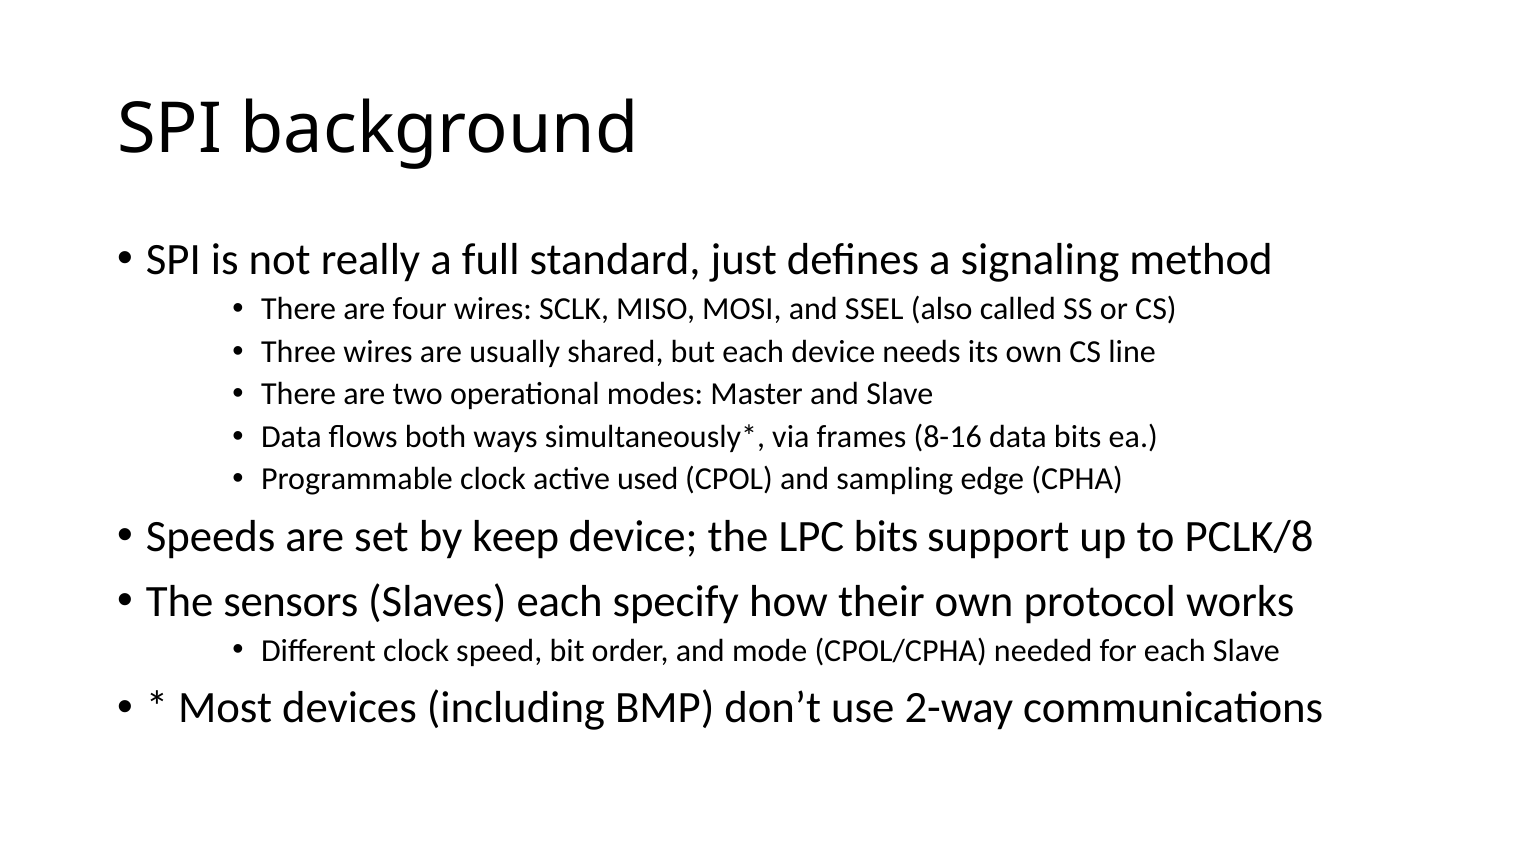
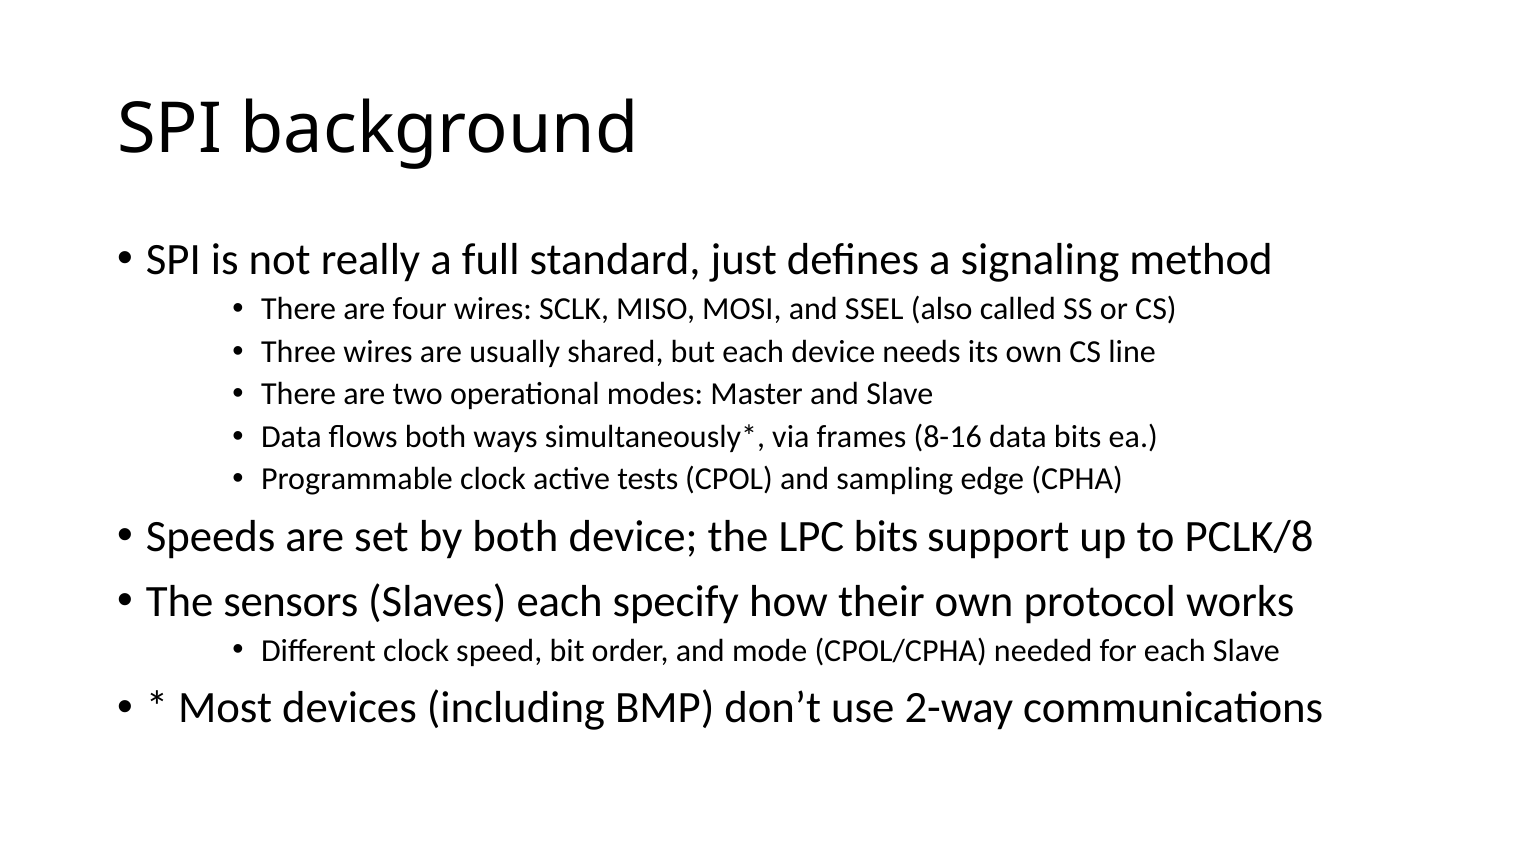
used: used -> tests
by keep: keep -> both
